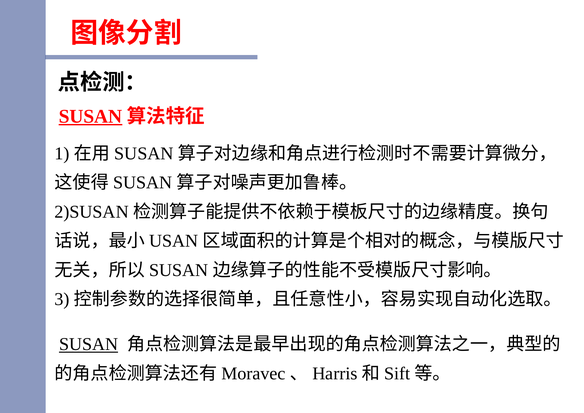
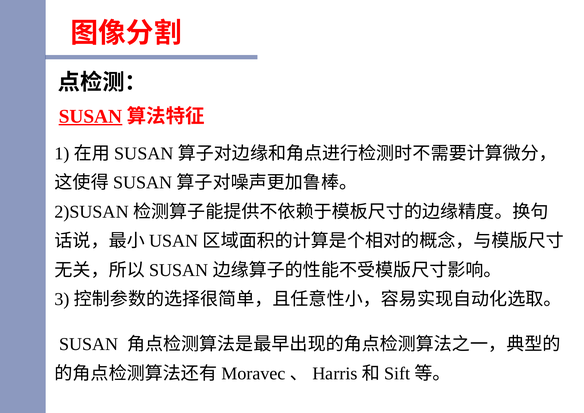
SUSAN at (89, 344) underline: present -> none
